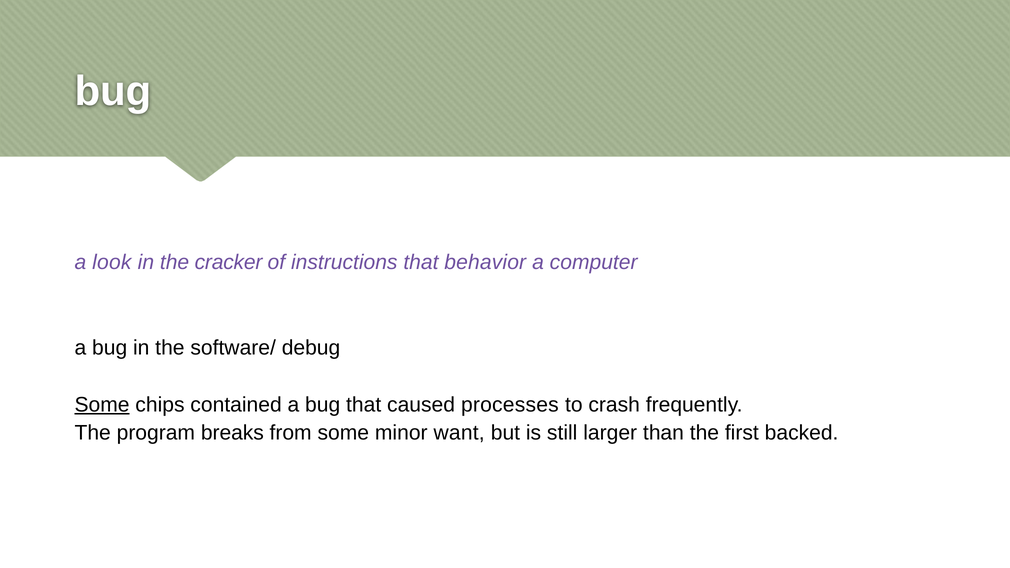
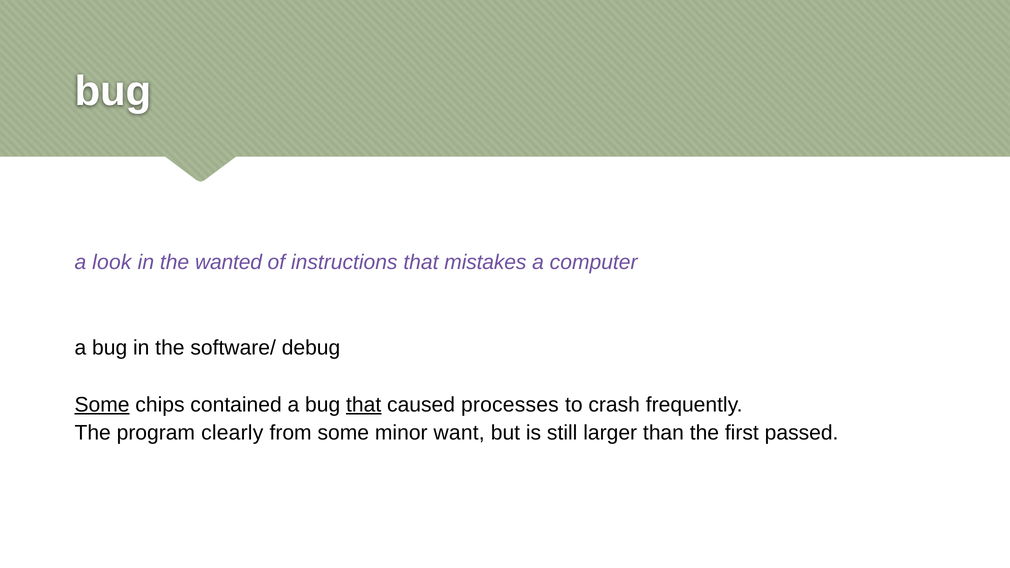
cracker: cracker -> wanted
behavior: behavior -> mistakes
that at (364, 405) underline: none -> present
breaks: breaks -> clearly
backed: backed -> passed
